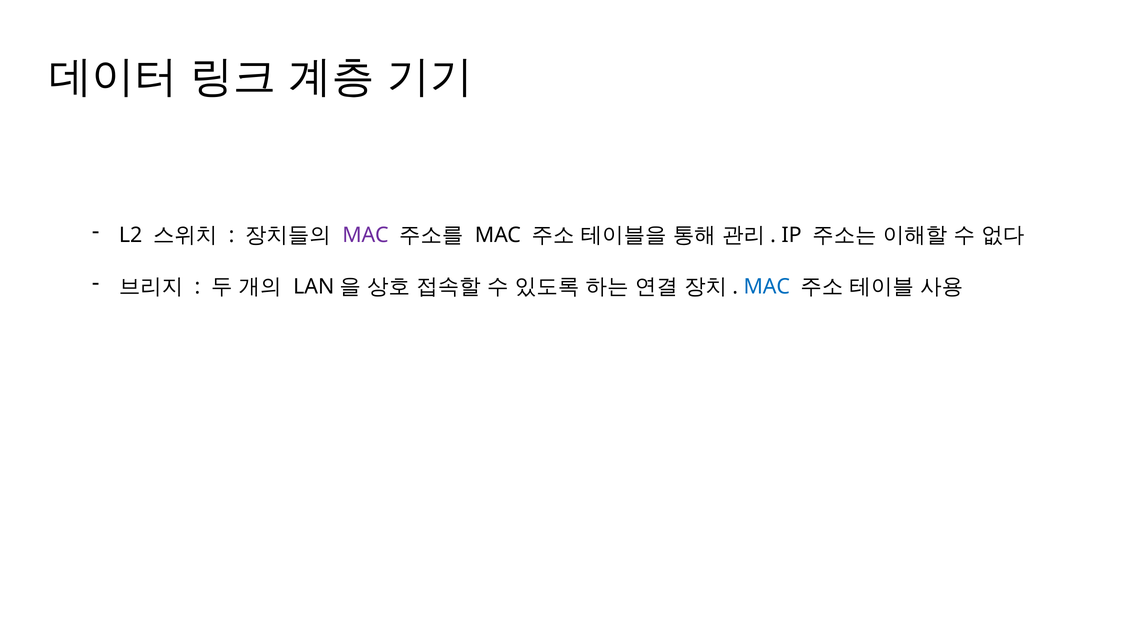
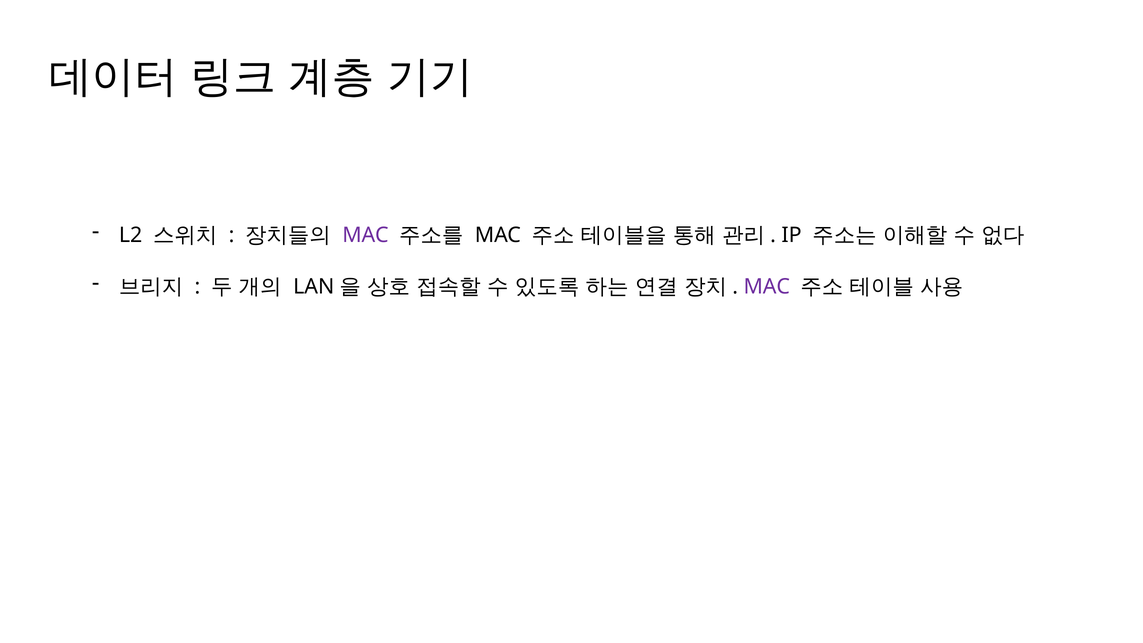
MAC at (767, 287) colour: blue -> purple
